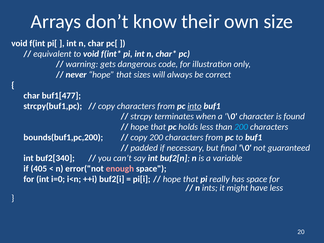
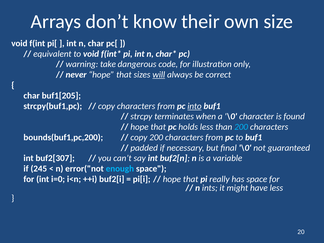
gets: gets -> take
will underline: none -> present
buf1[477: buf1[477 -> buf1[205
buf2[340: buf2[340 -> buf2[307
405: 405 -> 245
enough colour: pink -> light blue
